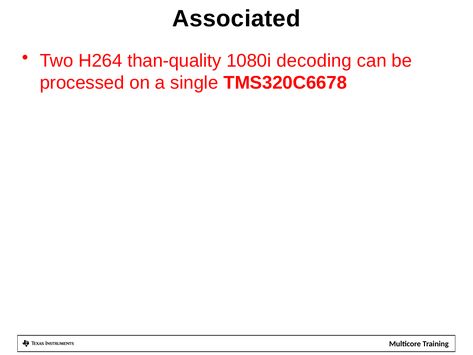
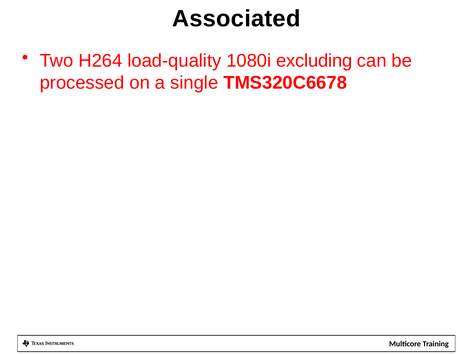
than-quality: than-quality -> load-quality
decoding: decoding -> excluding
